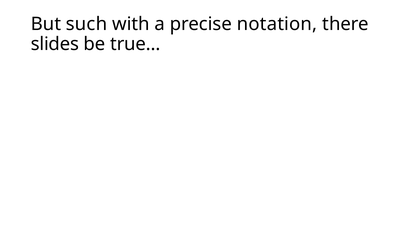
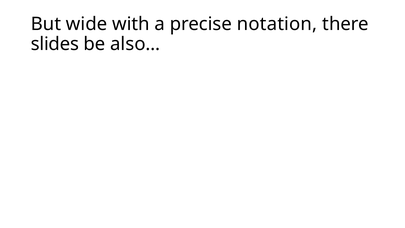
such: such -> wide
true…: true… -> also…
